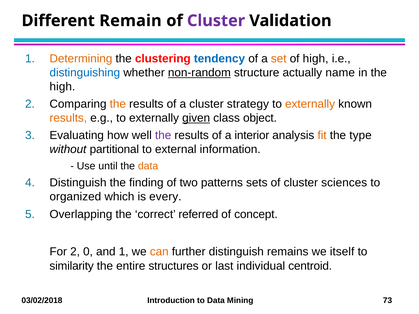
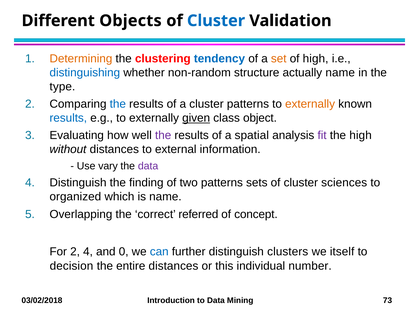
Remain: Remain -> Objects
Cluster at (216, 21) colour: purple -> blue
non-random underline: present -> none
high at (62, 87): high -> type
the at (118, 104) colour: orange -> blue
cluster strategy: strategy -> patterns
results at (68, 118) colour: orange -> blue
interior: interior -> spatial
fit colour: orange -> purple
the type: type -> high
without partitional: partitional -> distances
until: until -> vary
data at (148, 166) colour: orange -> purple
is every: every -> name
2 0: 0 -> 4
and 1: 1 -> 0
can colour: orange -> blue
remains: remains -> clusters
similarity: similarity -> decision
entire structures: structures -> distances
last: last -> this
centroid: centroid -> number
